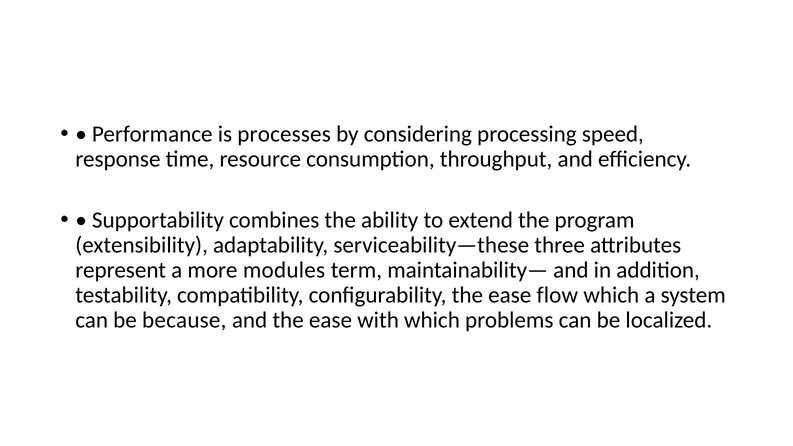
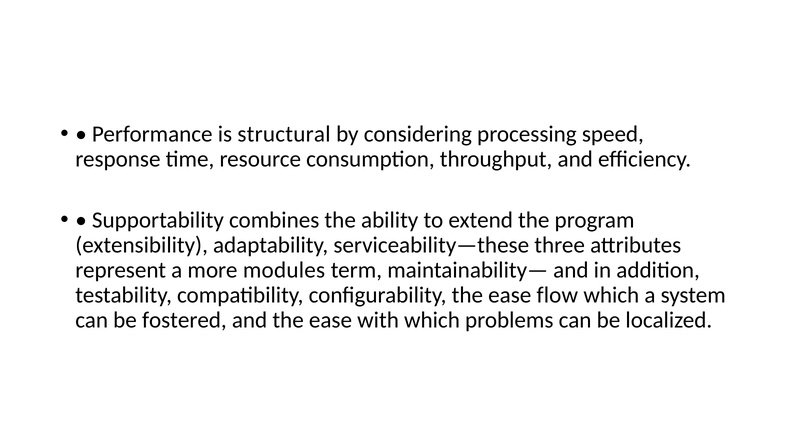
processes: processes -> structural
because: because -> fostered
